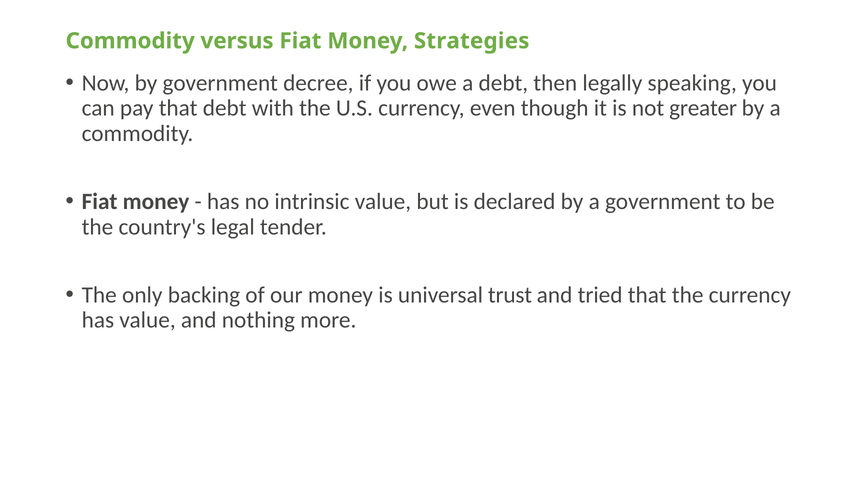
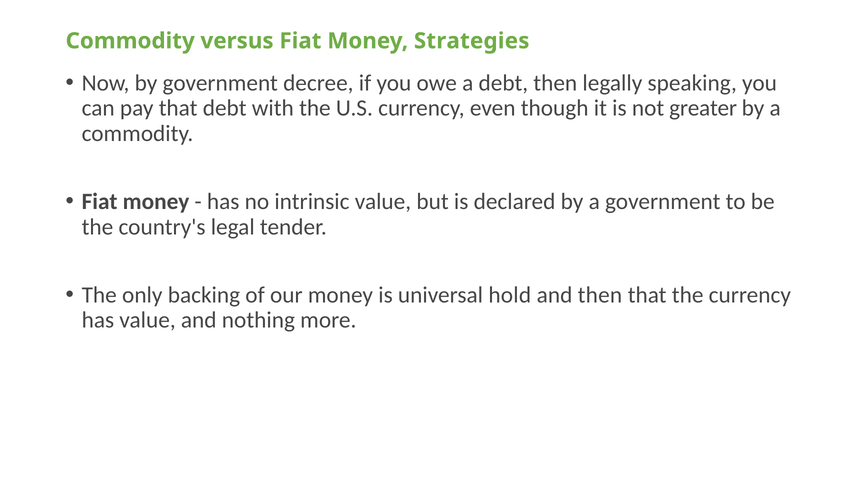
trust: trust -> hold
and tried: tried -> then
